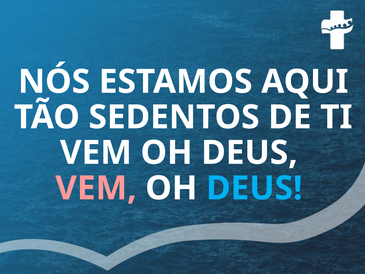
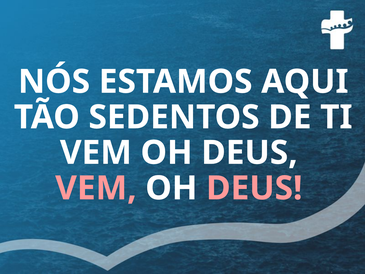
DEUS at (254, 188) colour: light blue -> pink
